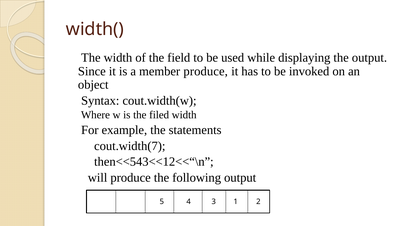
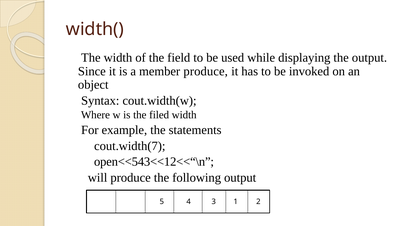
then<<543<<12<<“\n: then<<543<<12<<“\n -> open<<543<<12<<“\n
